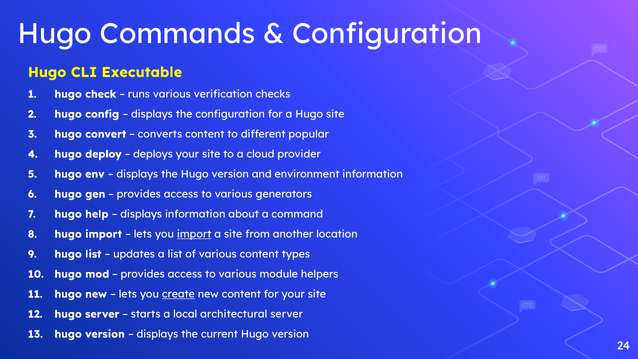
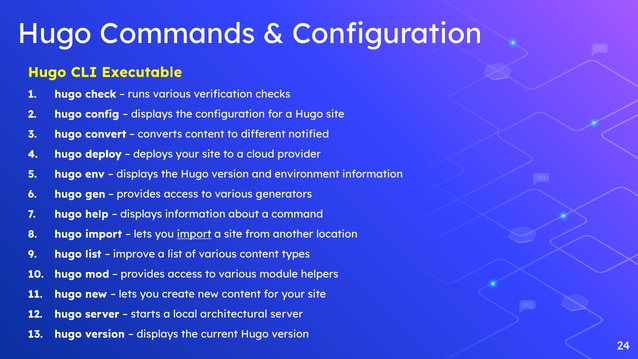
popular: popular -> notified
updates: updates -> improve
create underline: present -> none
